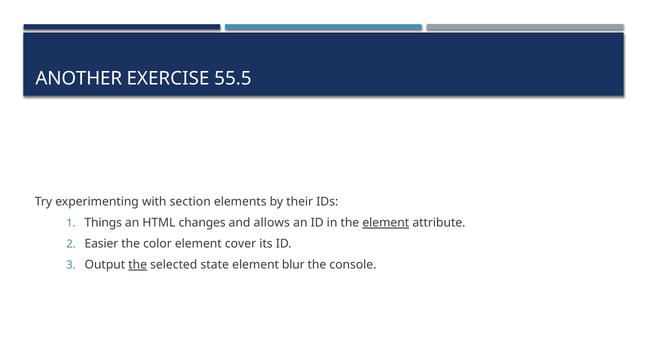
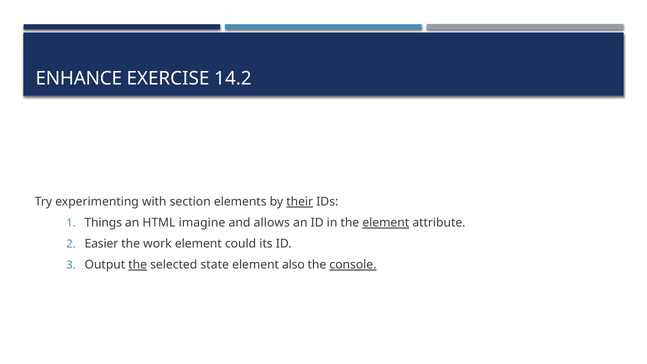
ANOTHER: ANOTHER -> ENHANCE
55.5: 55.5 -> 14.2
their underline: none -> present
changes: changes -> imagine
color: color -> work
cover: cover -> could
blur: blur -> also
console underline: none -> present
